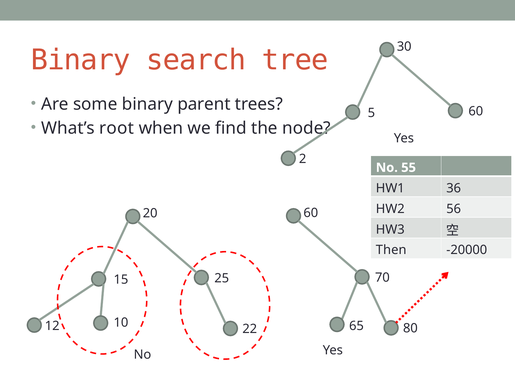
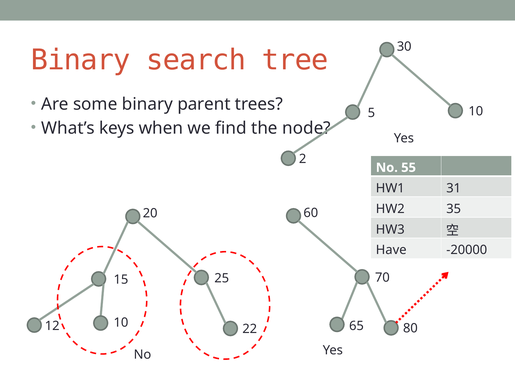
5 60: 60 -> 10
root: root -> keys
36: 36 -> 31
56: 56 -> 35
Then: Then -> Have
